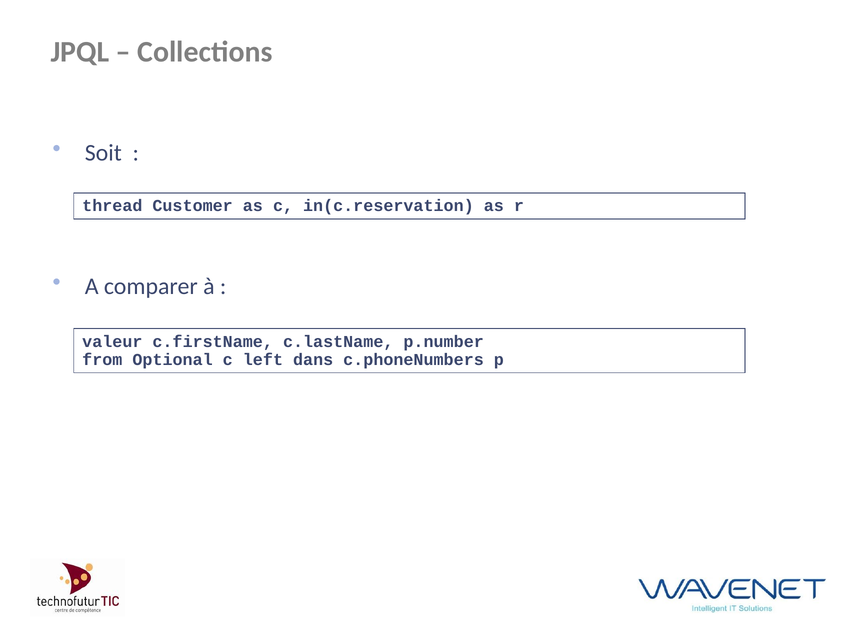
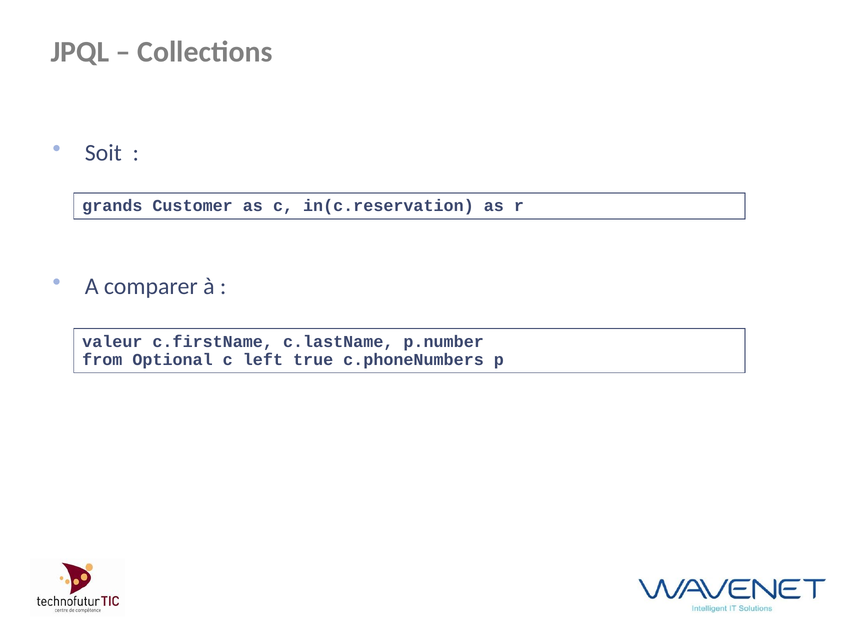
thread: thread -> grands
dans: dans -> true
